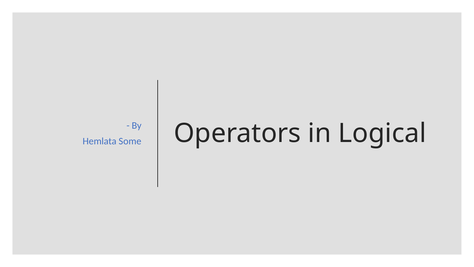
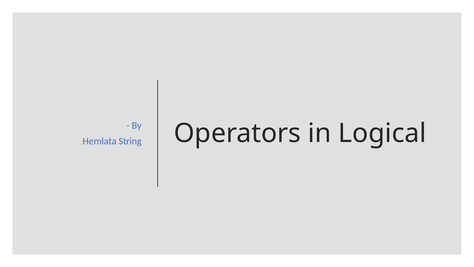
Some: Some -> String
